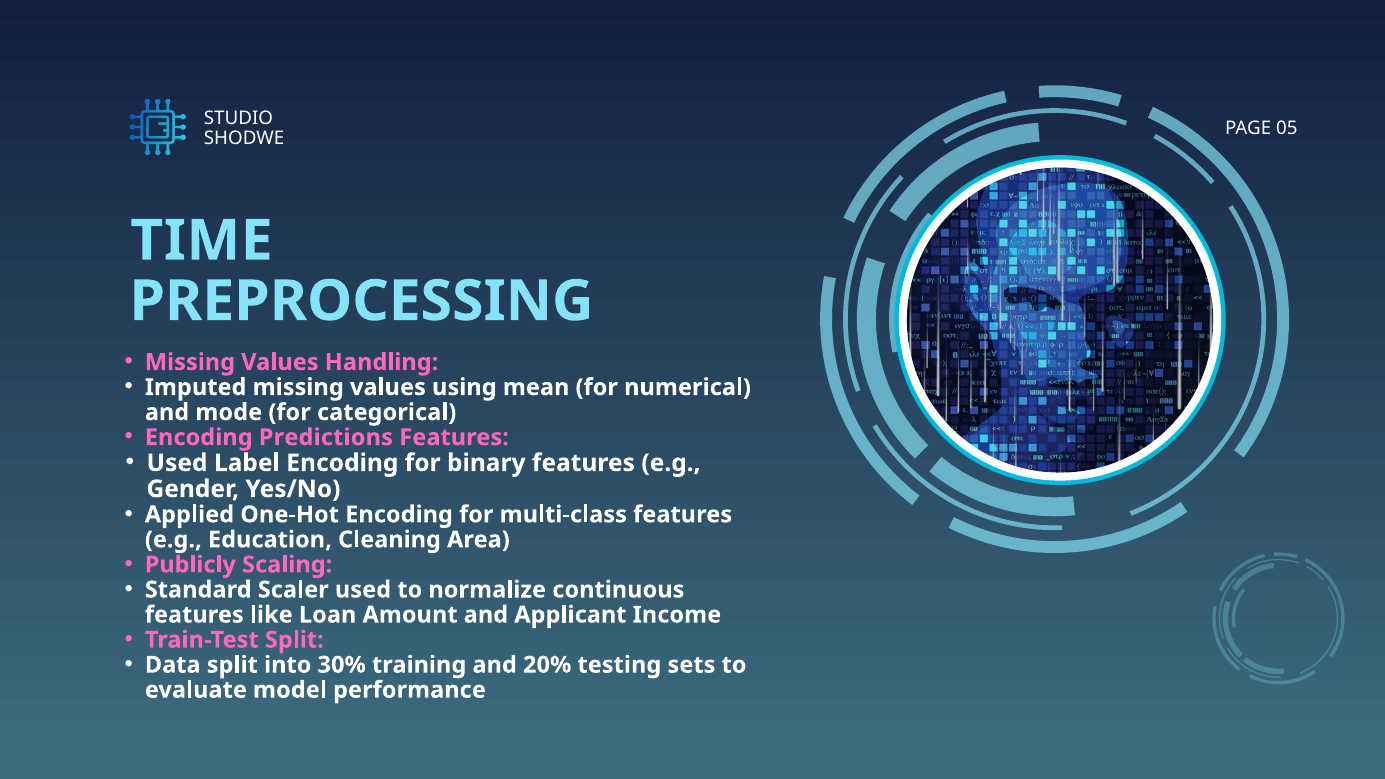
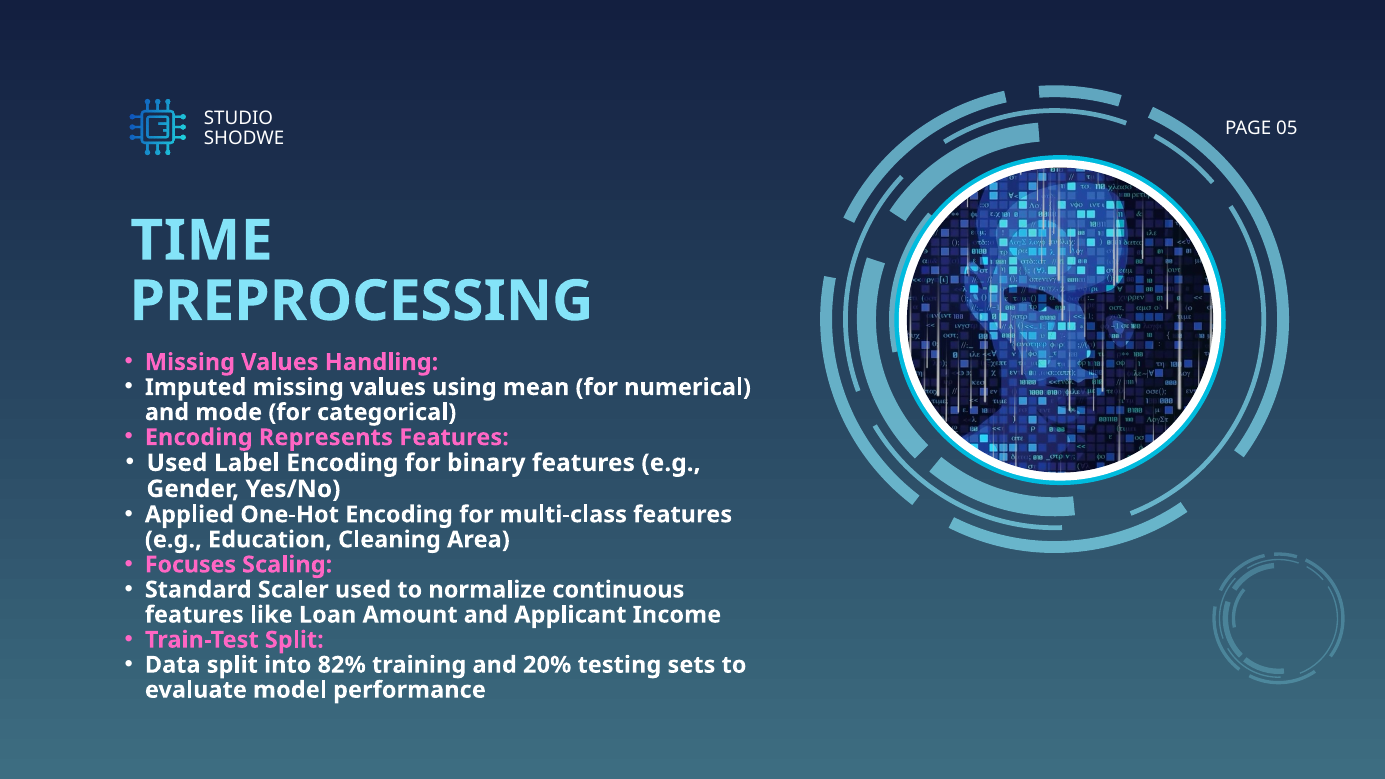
Predictions: Predictions -> Represents
Publicly: Publicly -> Focuses
30%: 30% -> 82%
